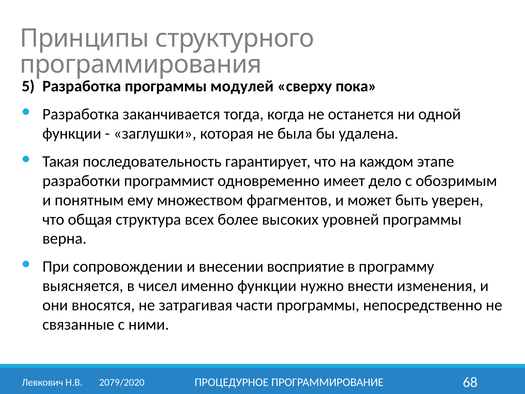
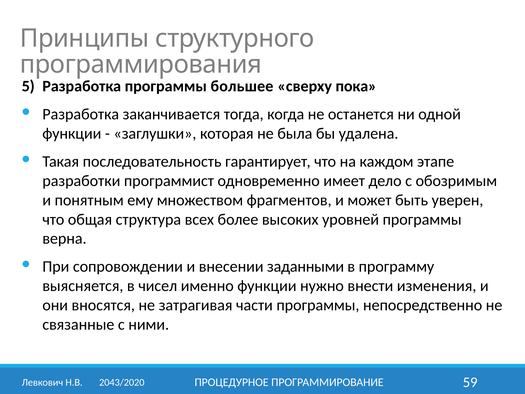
модулей: модулей -> большее
восприятие: восприятие -> заданными
68: 68 -> 59
2079/2020: 2079/2020 -> 2043/2020
